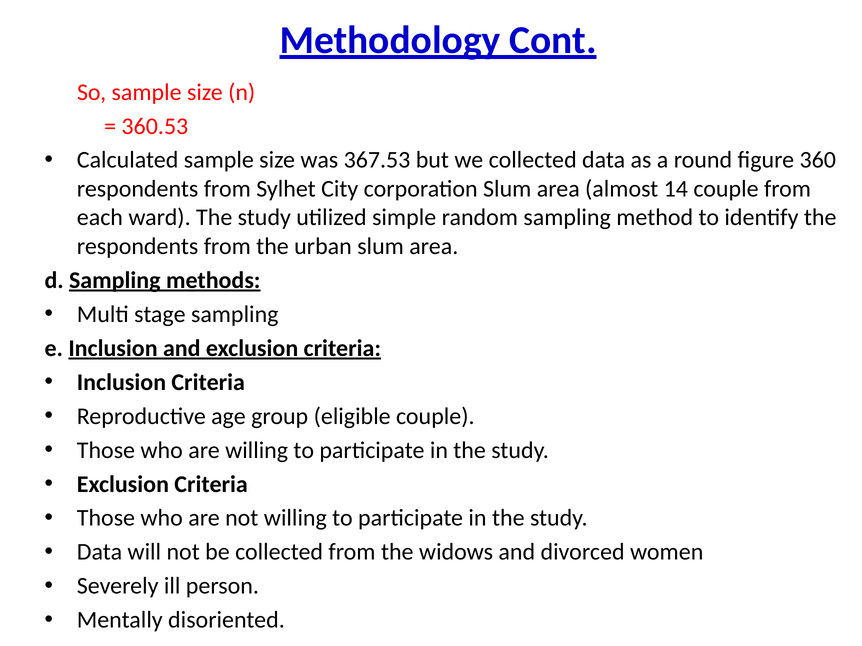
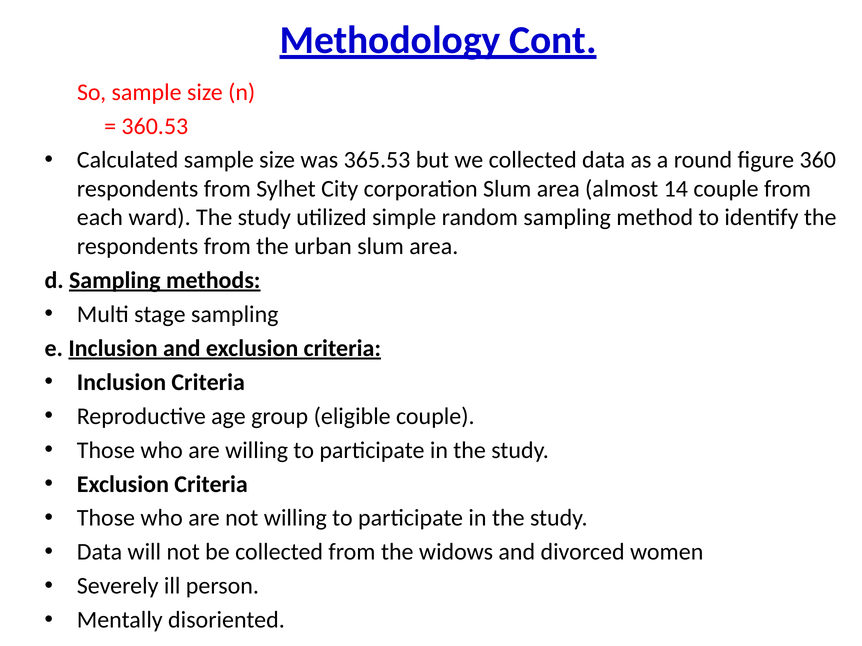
367.53: 367.53 -> 365.53
